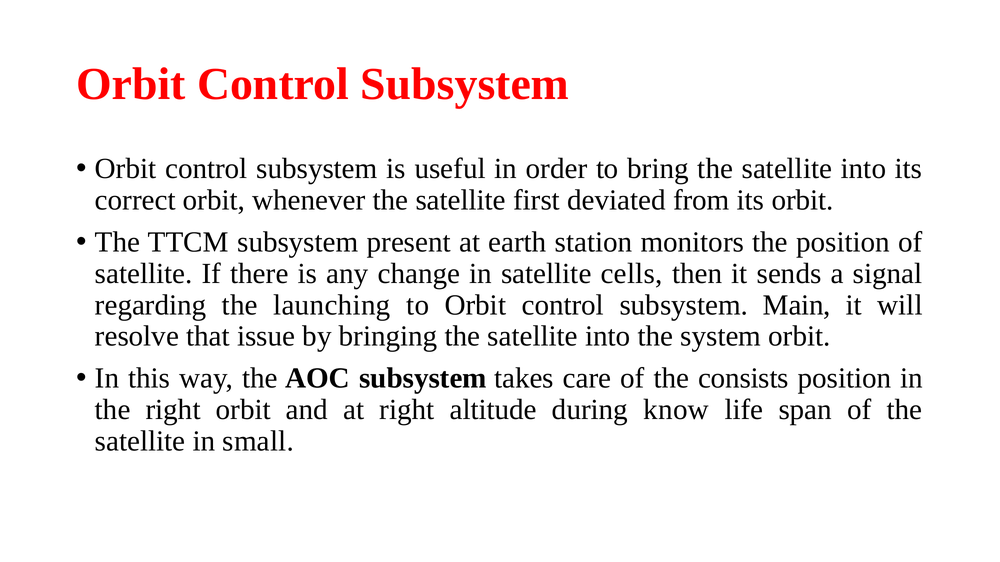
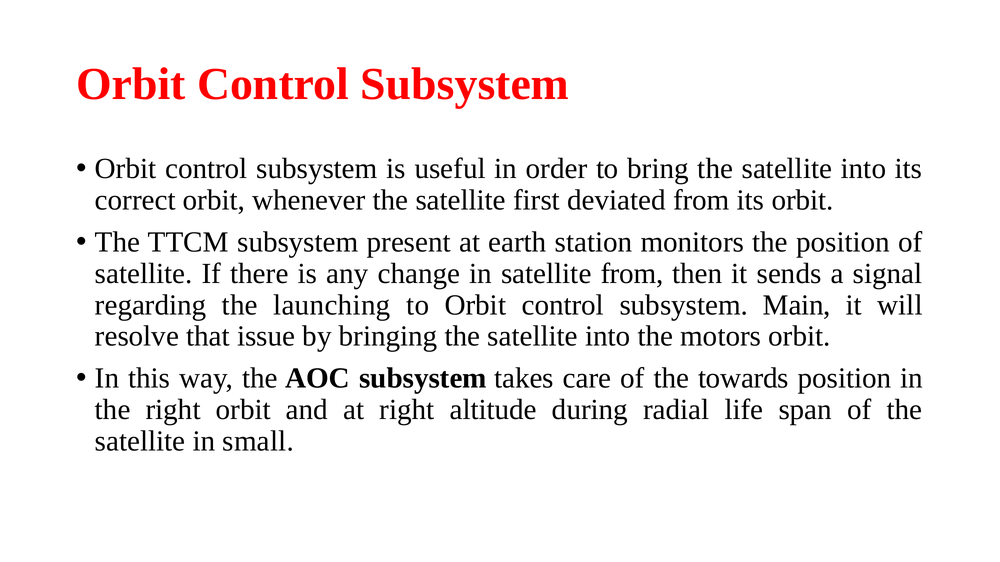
satellite cells: cells -> from
system: system -> motors
consists: consists -> towards
know: know -> radial
